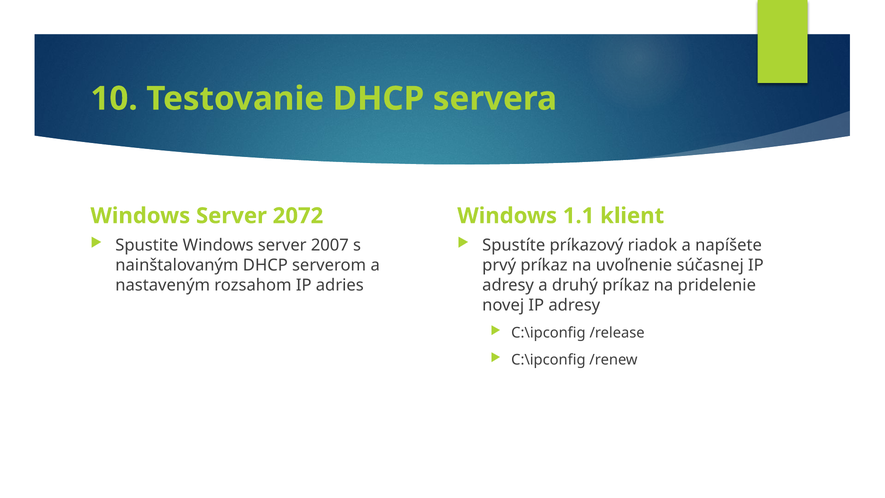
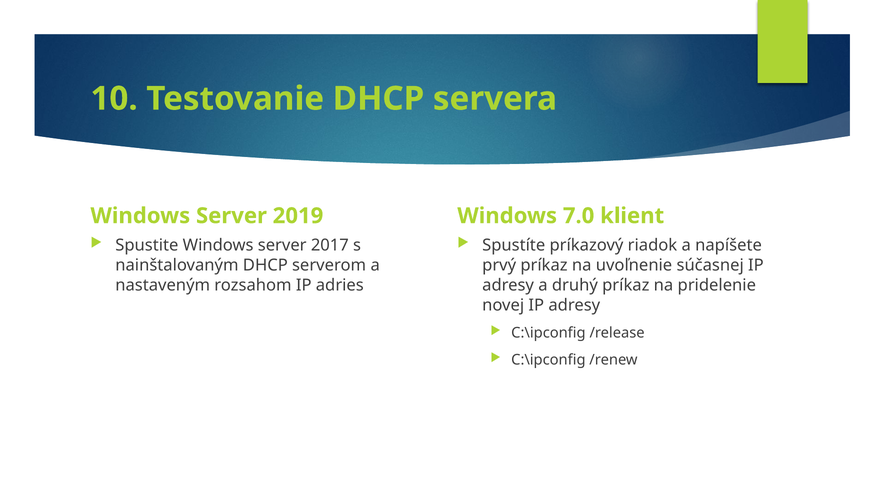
2072: 2072 -> 2019
1.1: 1.1 -> 7.0
2007: 2007 -> 2017
